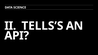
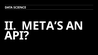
TELLS’S: TELLS’S -> META’S
